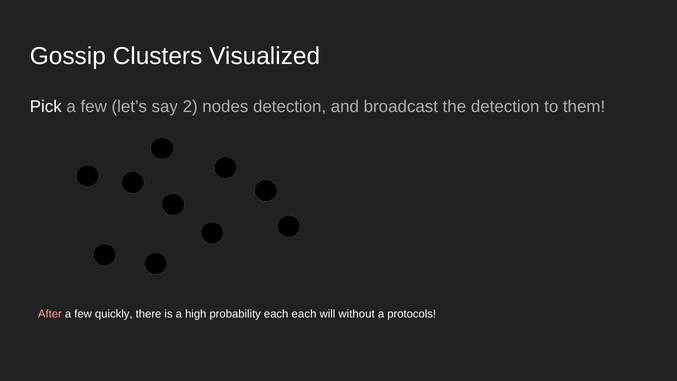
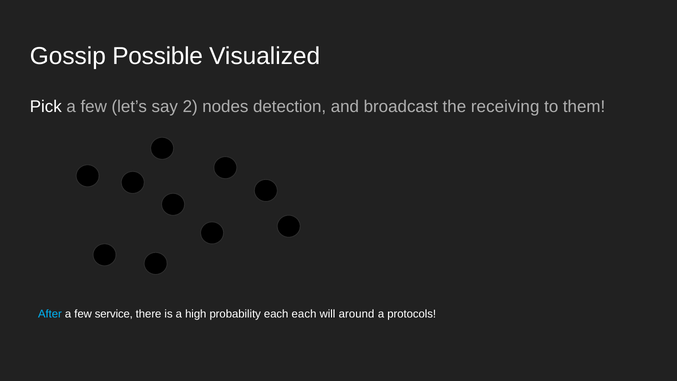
Clusters: Clusters -> Possible
the detection: detection -> receiving
After colour: pink -> light blue
quickly: quickly -> service
without: without -> around
